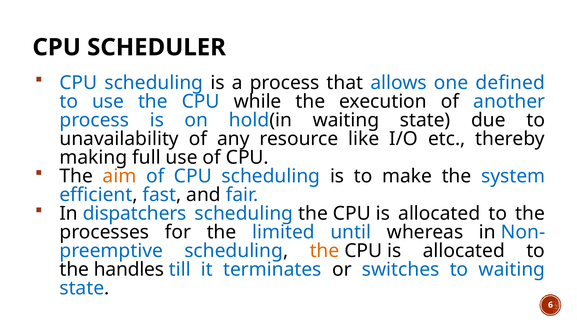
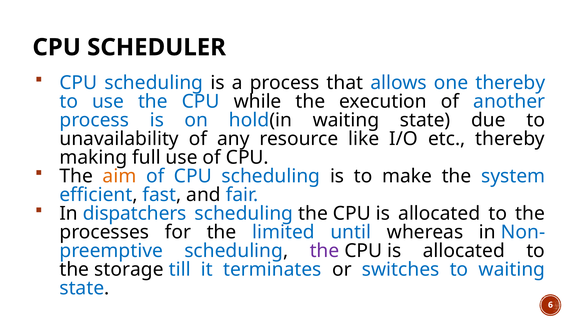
one defined: defined -> thereby
the at (325, 251) colour: orange -> purple
handles: handles -> storage
